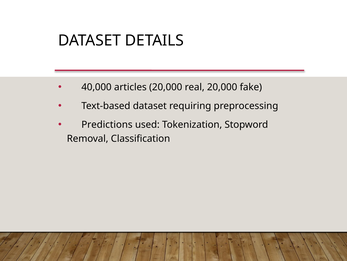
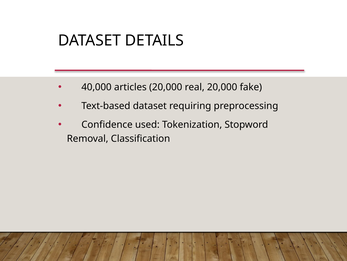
Predictions: Predictions -> Confidence
